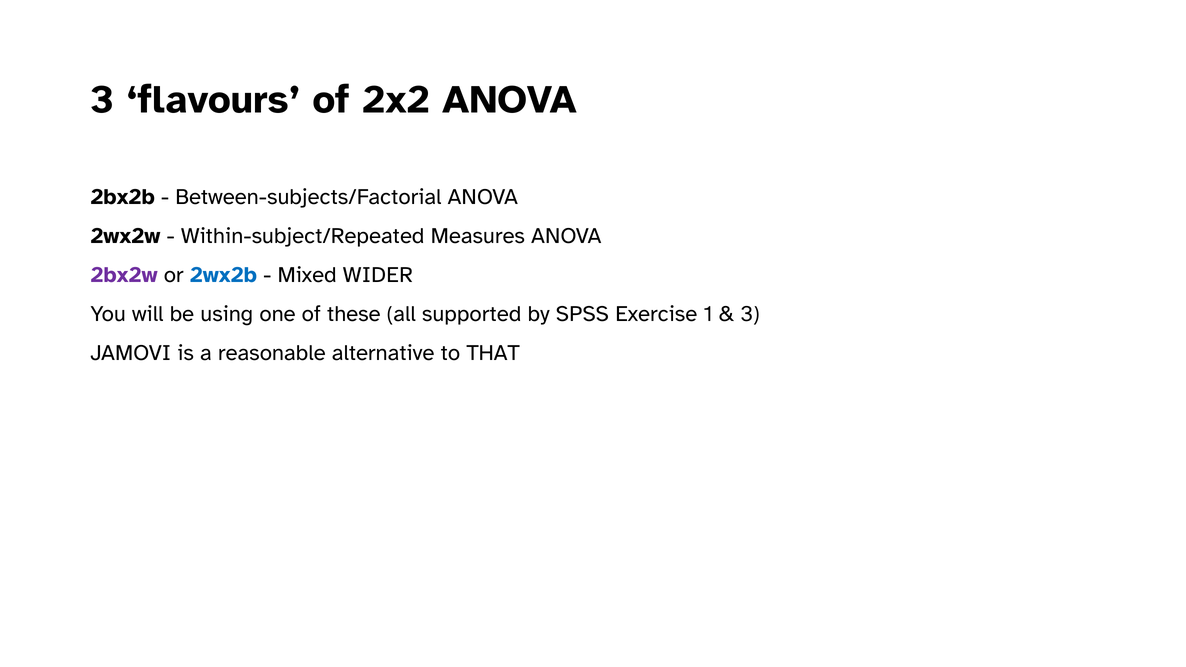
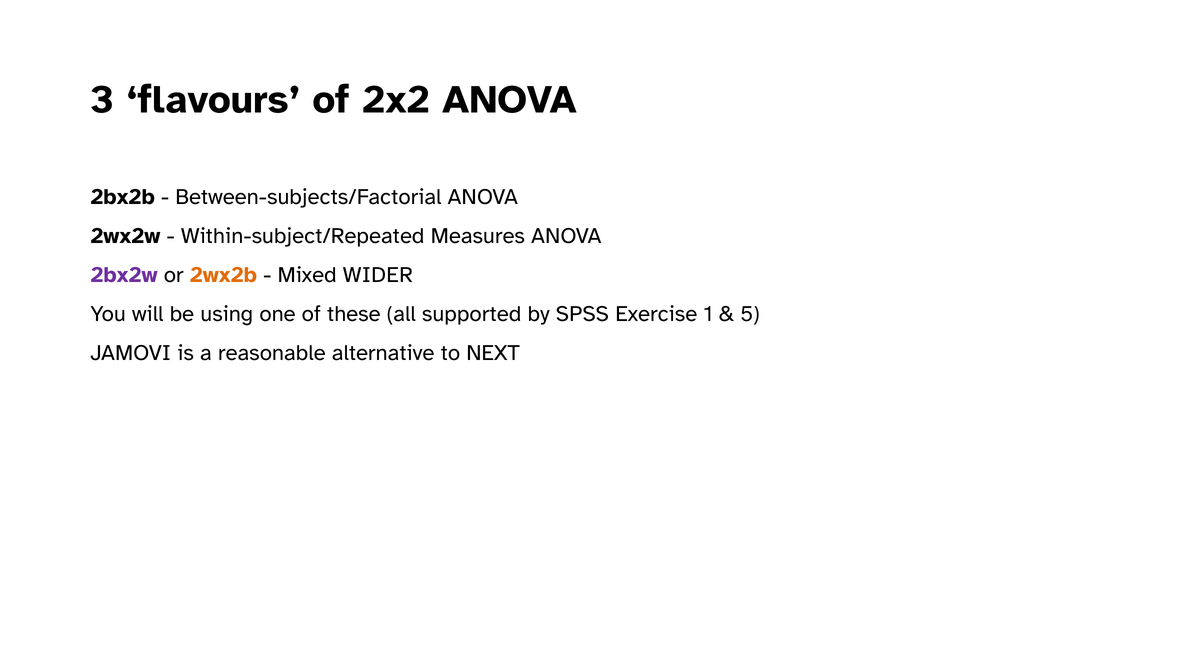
2wx2b colour: blue -> orange
3 at (750, 314): 3 -> 5
THAT: THAT -> NEXT
